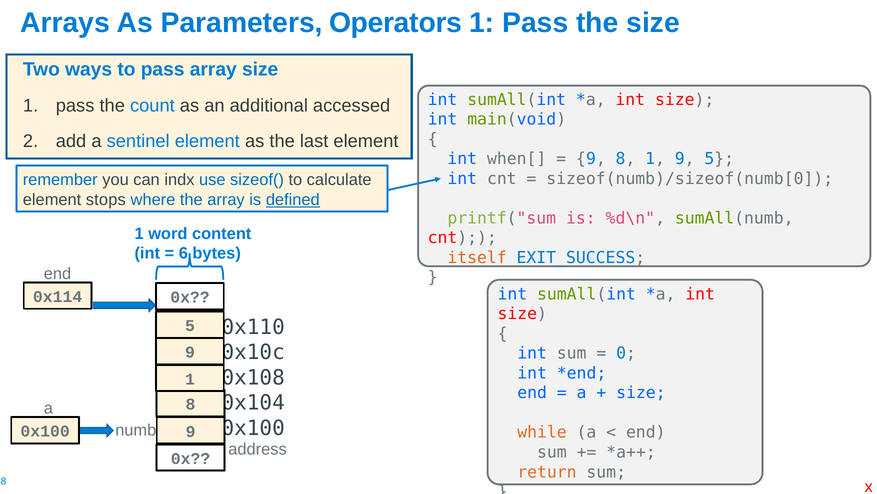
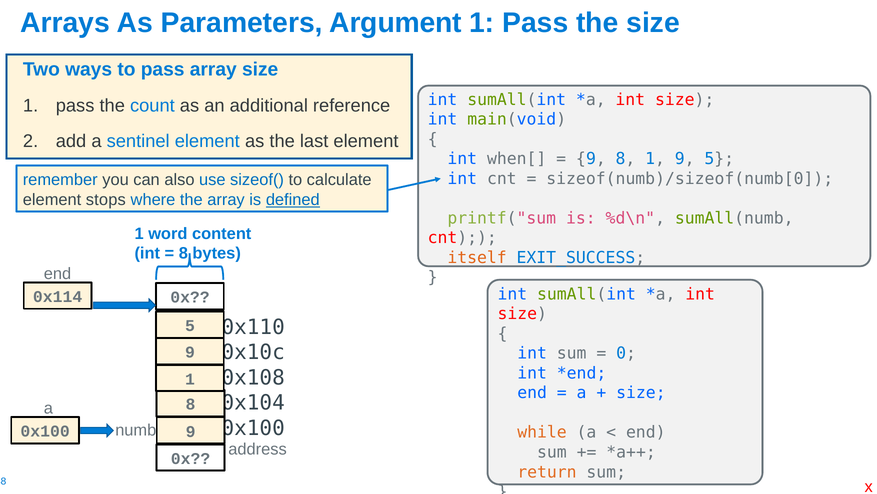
Operators: Operators -> Argument
accessed: accessed -> reference
indx: indx -> also
6 at (183, 253): 6 -> 8
